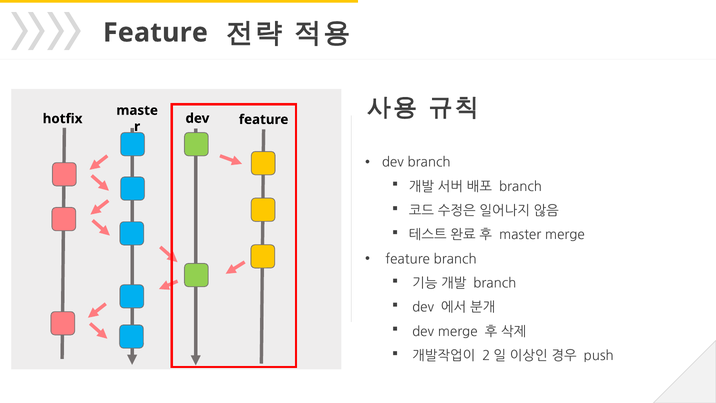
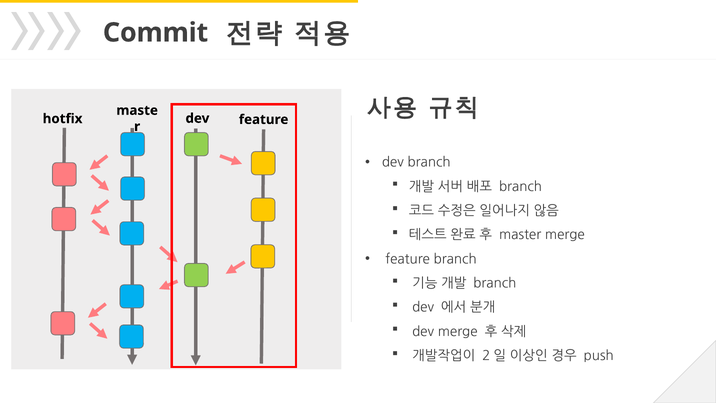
Feature at (155, 33): Feature -> Commit
